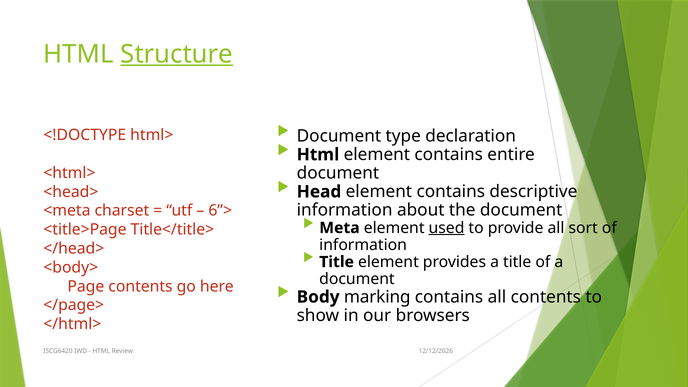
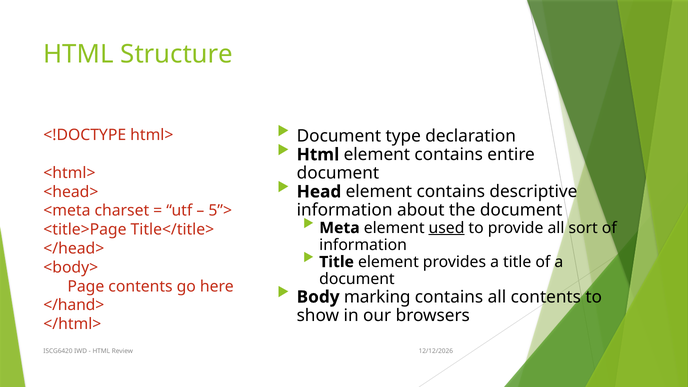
Structure underline: present -> none
6”>: 6”> -> 5”>
</page>: </page> -> </hand>
